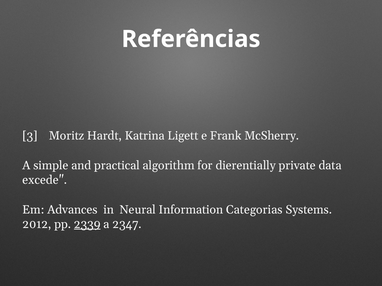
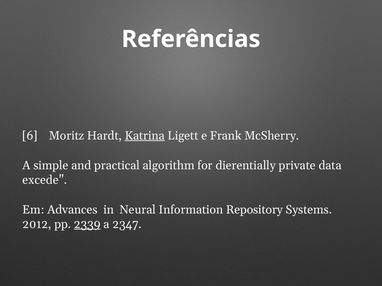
3: 3 -> 6
Katrina underline: none -> present
Categorias: Categorias -> Repository
